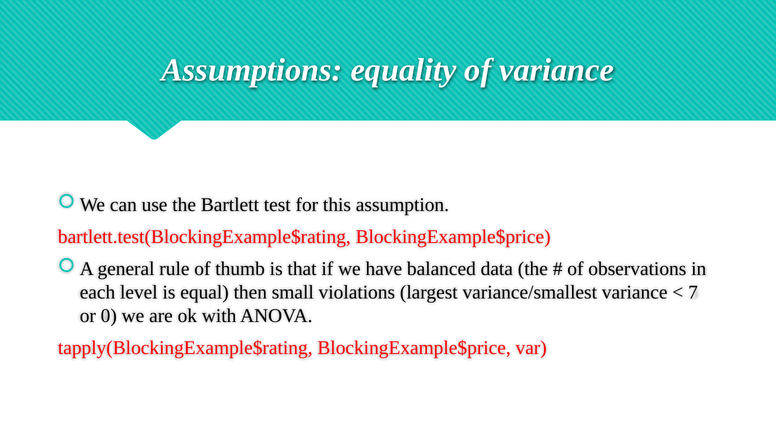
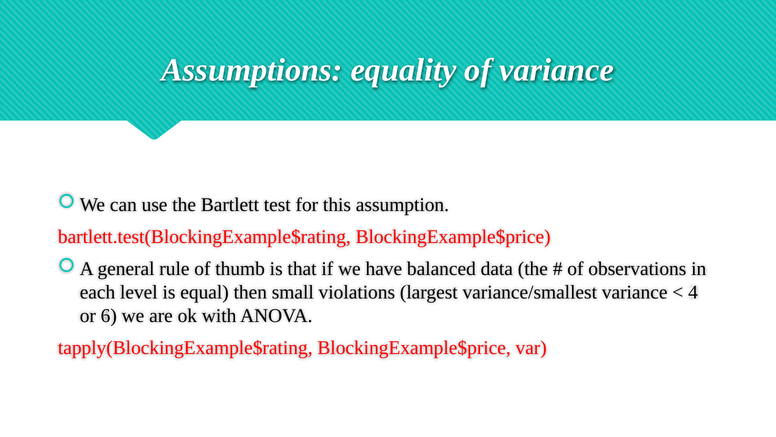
7: 7 -> 4
0: 0 -> 6
